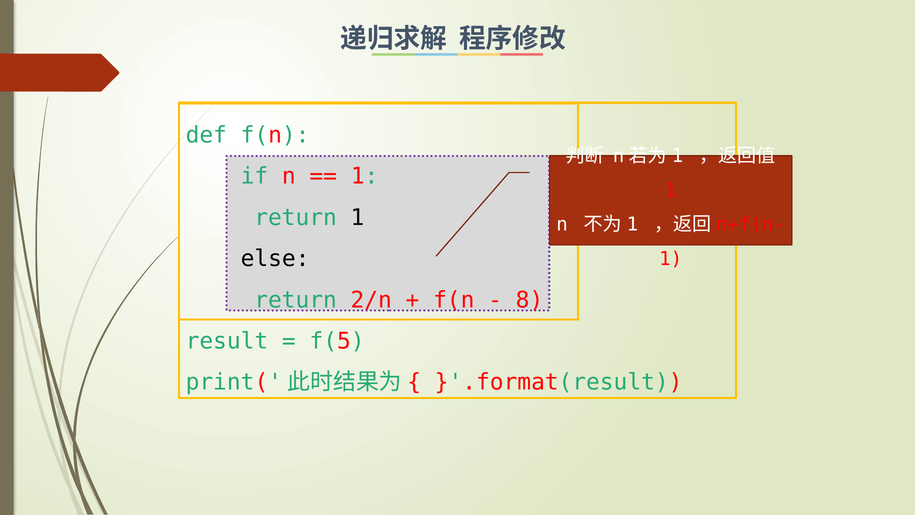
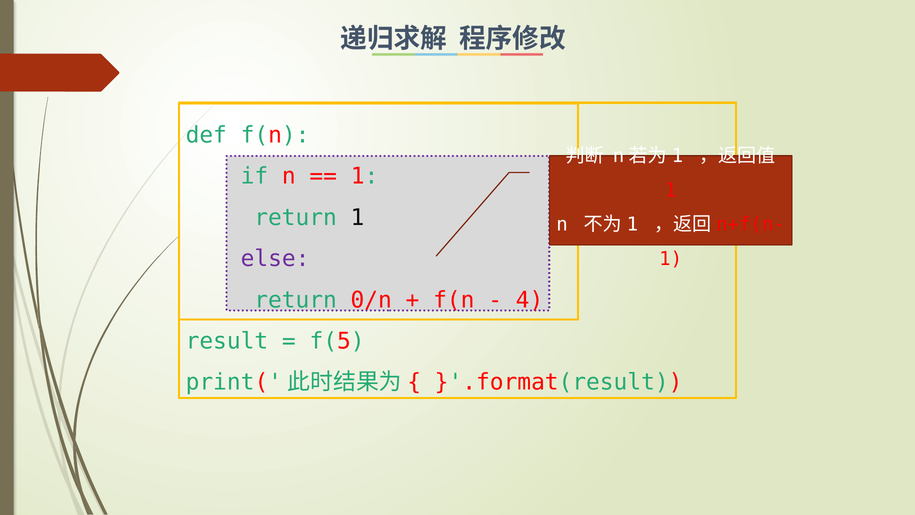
else colour: black -> purple
2/n: 2/n -> 0/n
8: 8 -> 4
